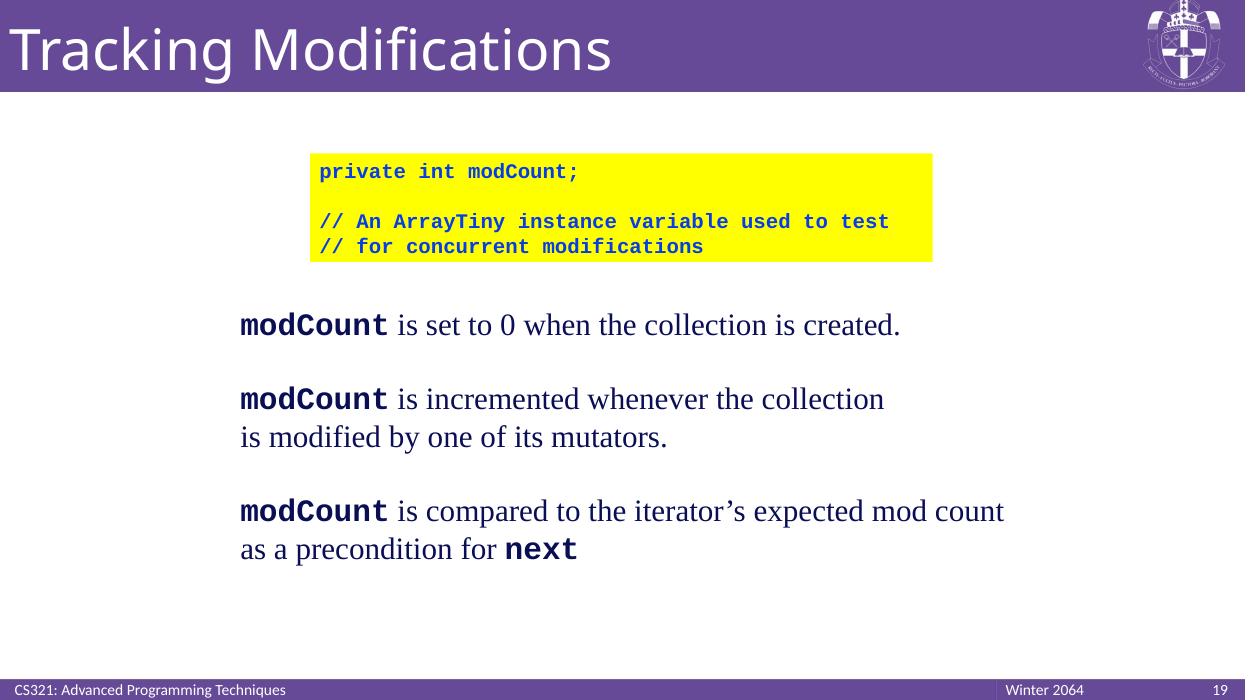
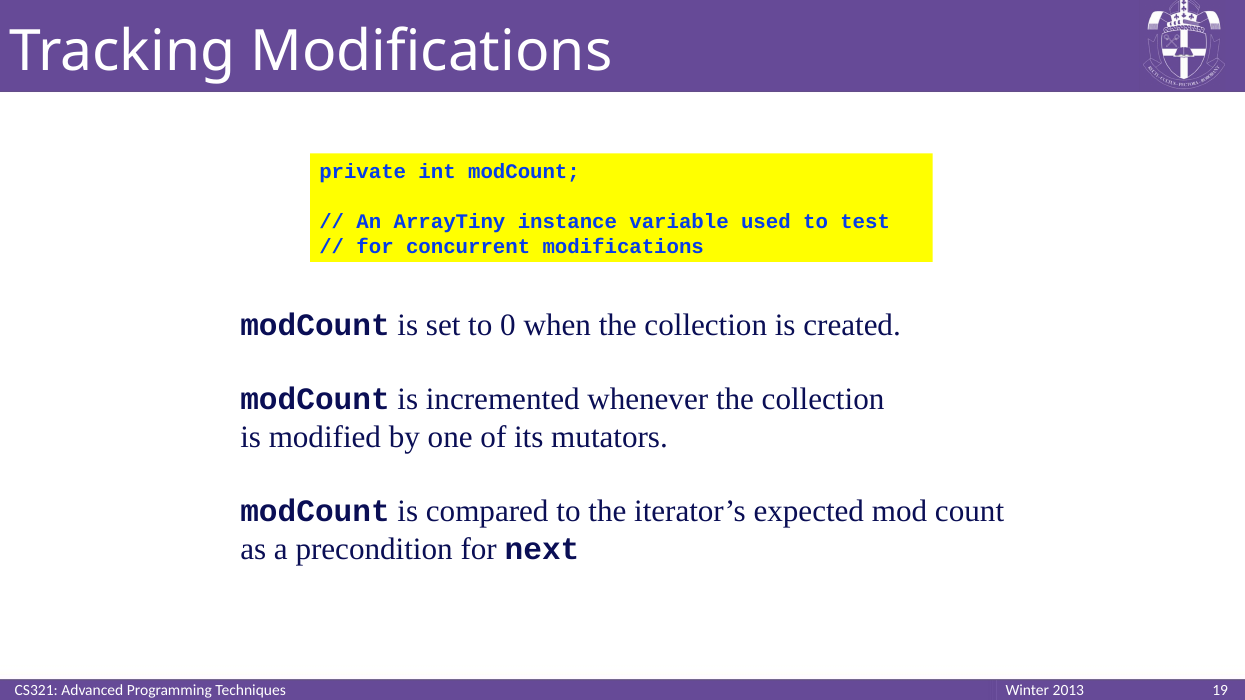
2064: 2064 -> 2013
